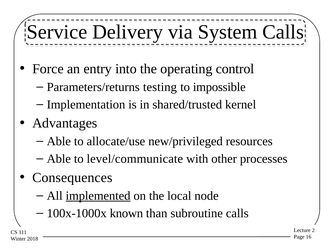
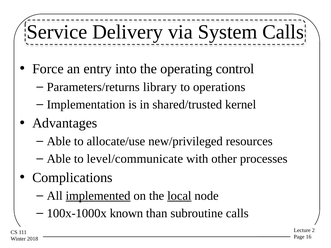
testing: testing -> library
impossible: impossible -> operations
Consequences: Consequences -> Complications
local underline: none -> present
